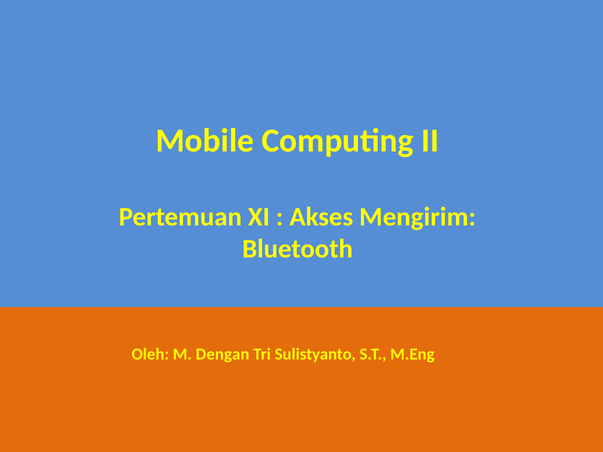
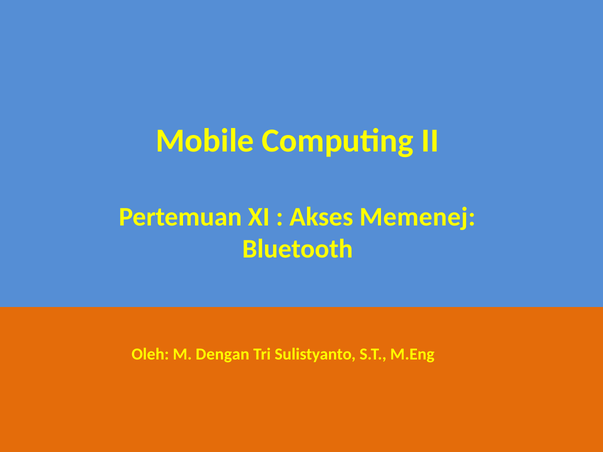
Mengirim: Mengirim -> Memenej
